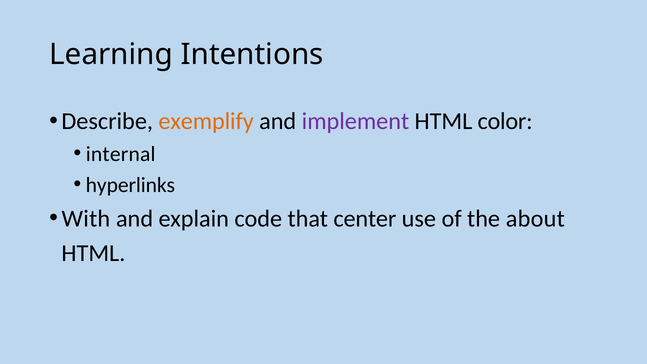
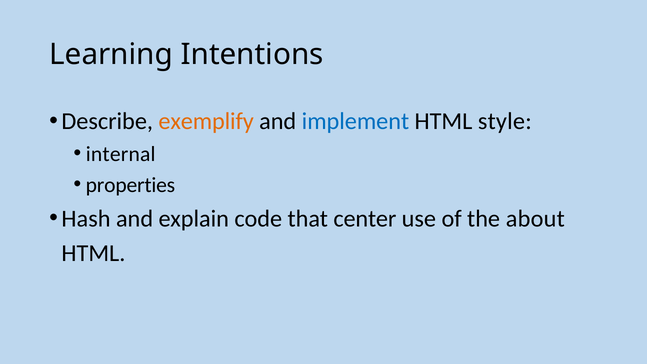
implement colour: purple -> blue
color: color -> style
hyperlinks: hyperlinks -> properties
With: With -> Hash
